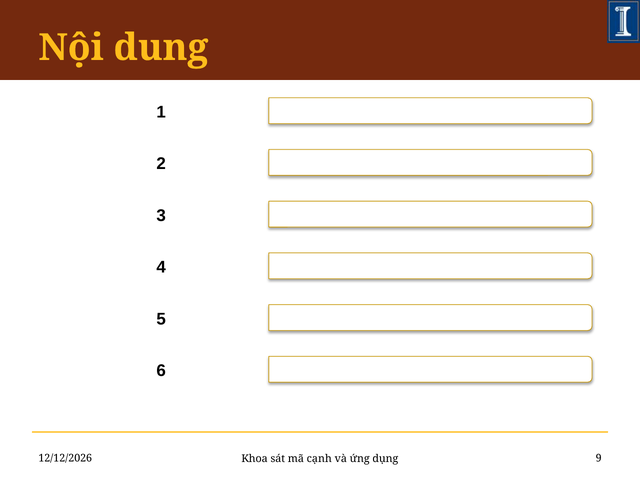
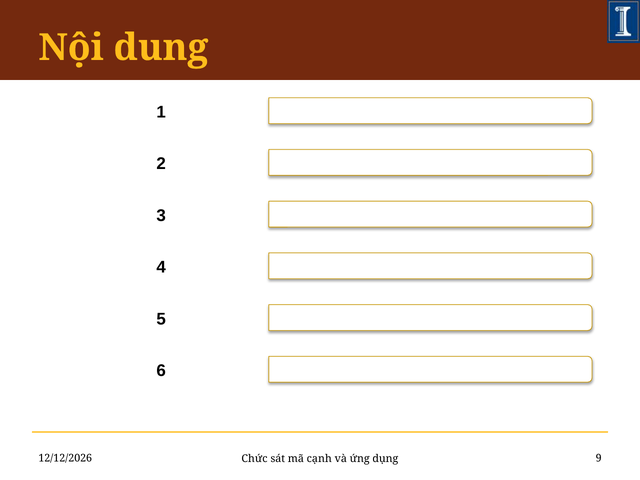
Khoa: Khoa -> Chức
